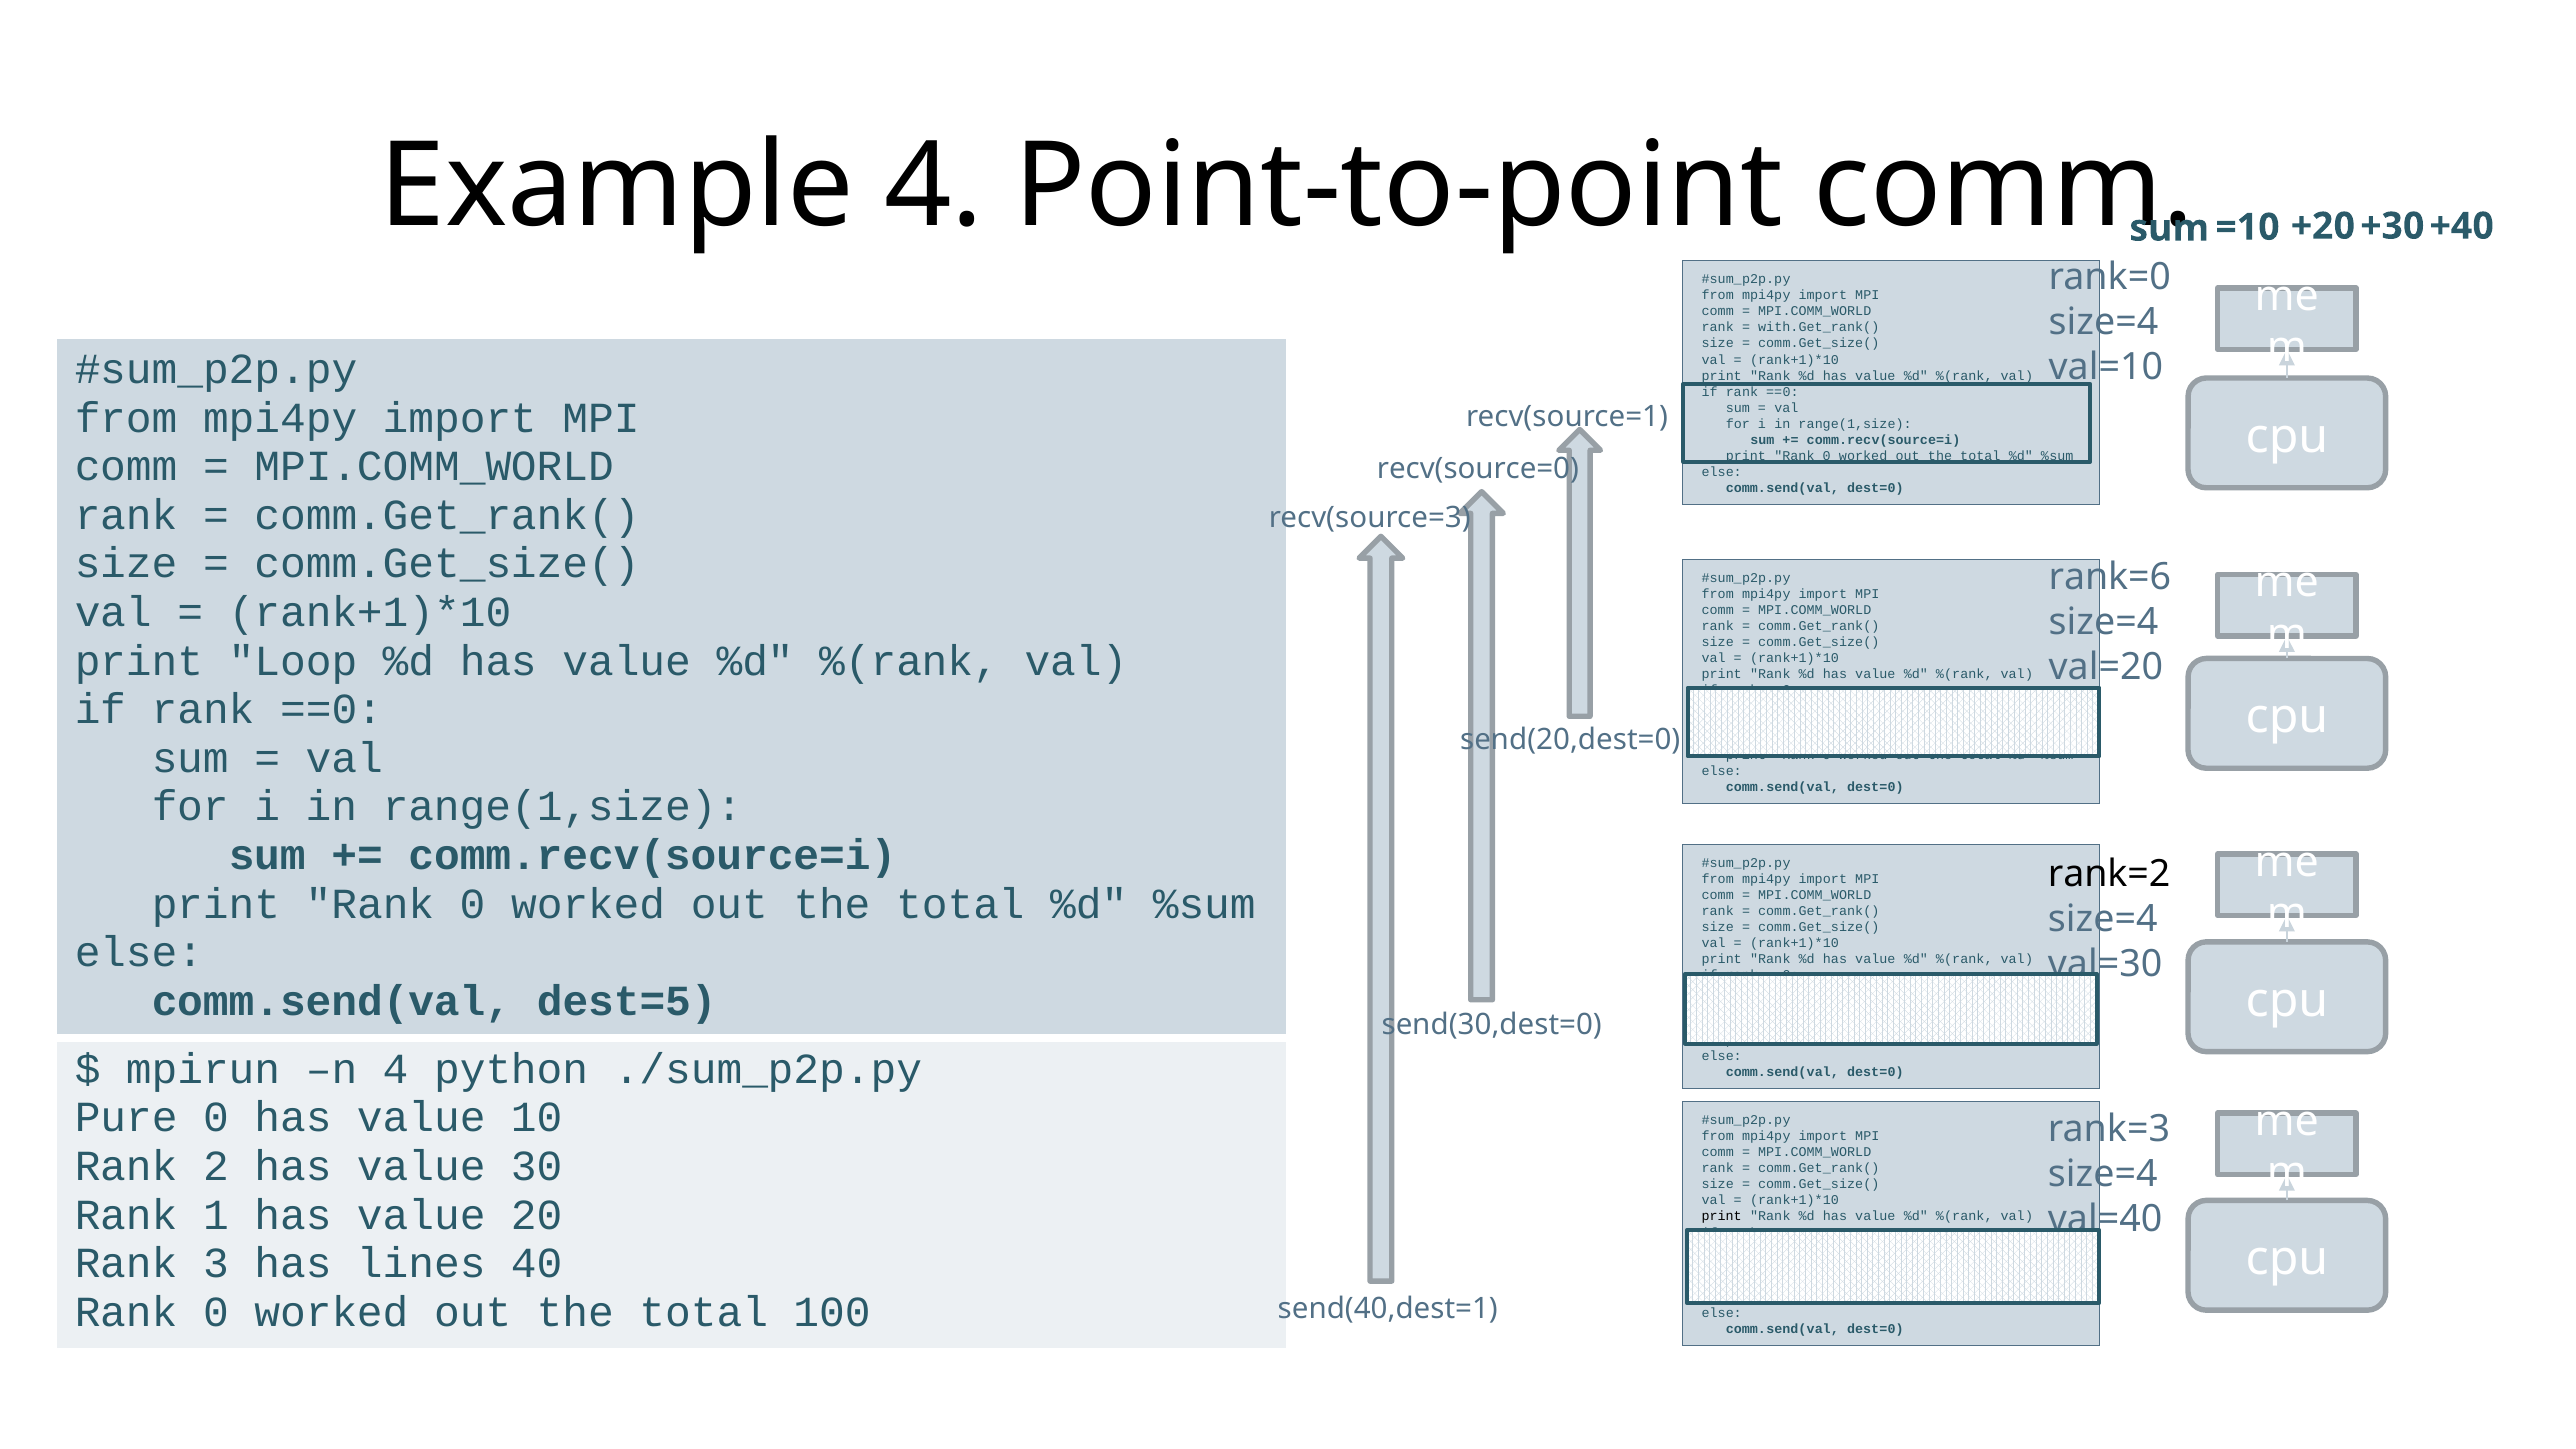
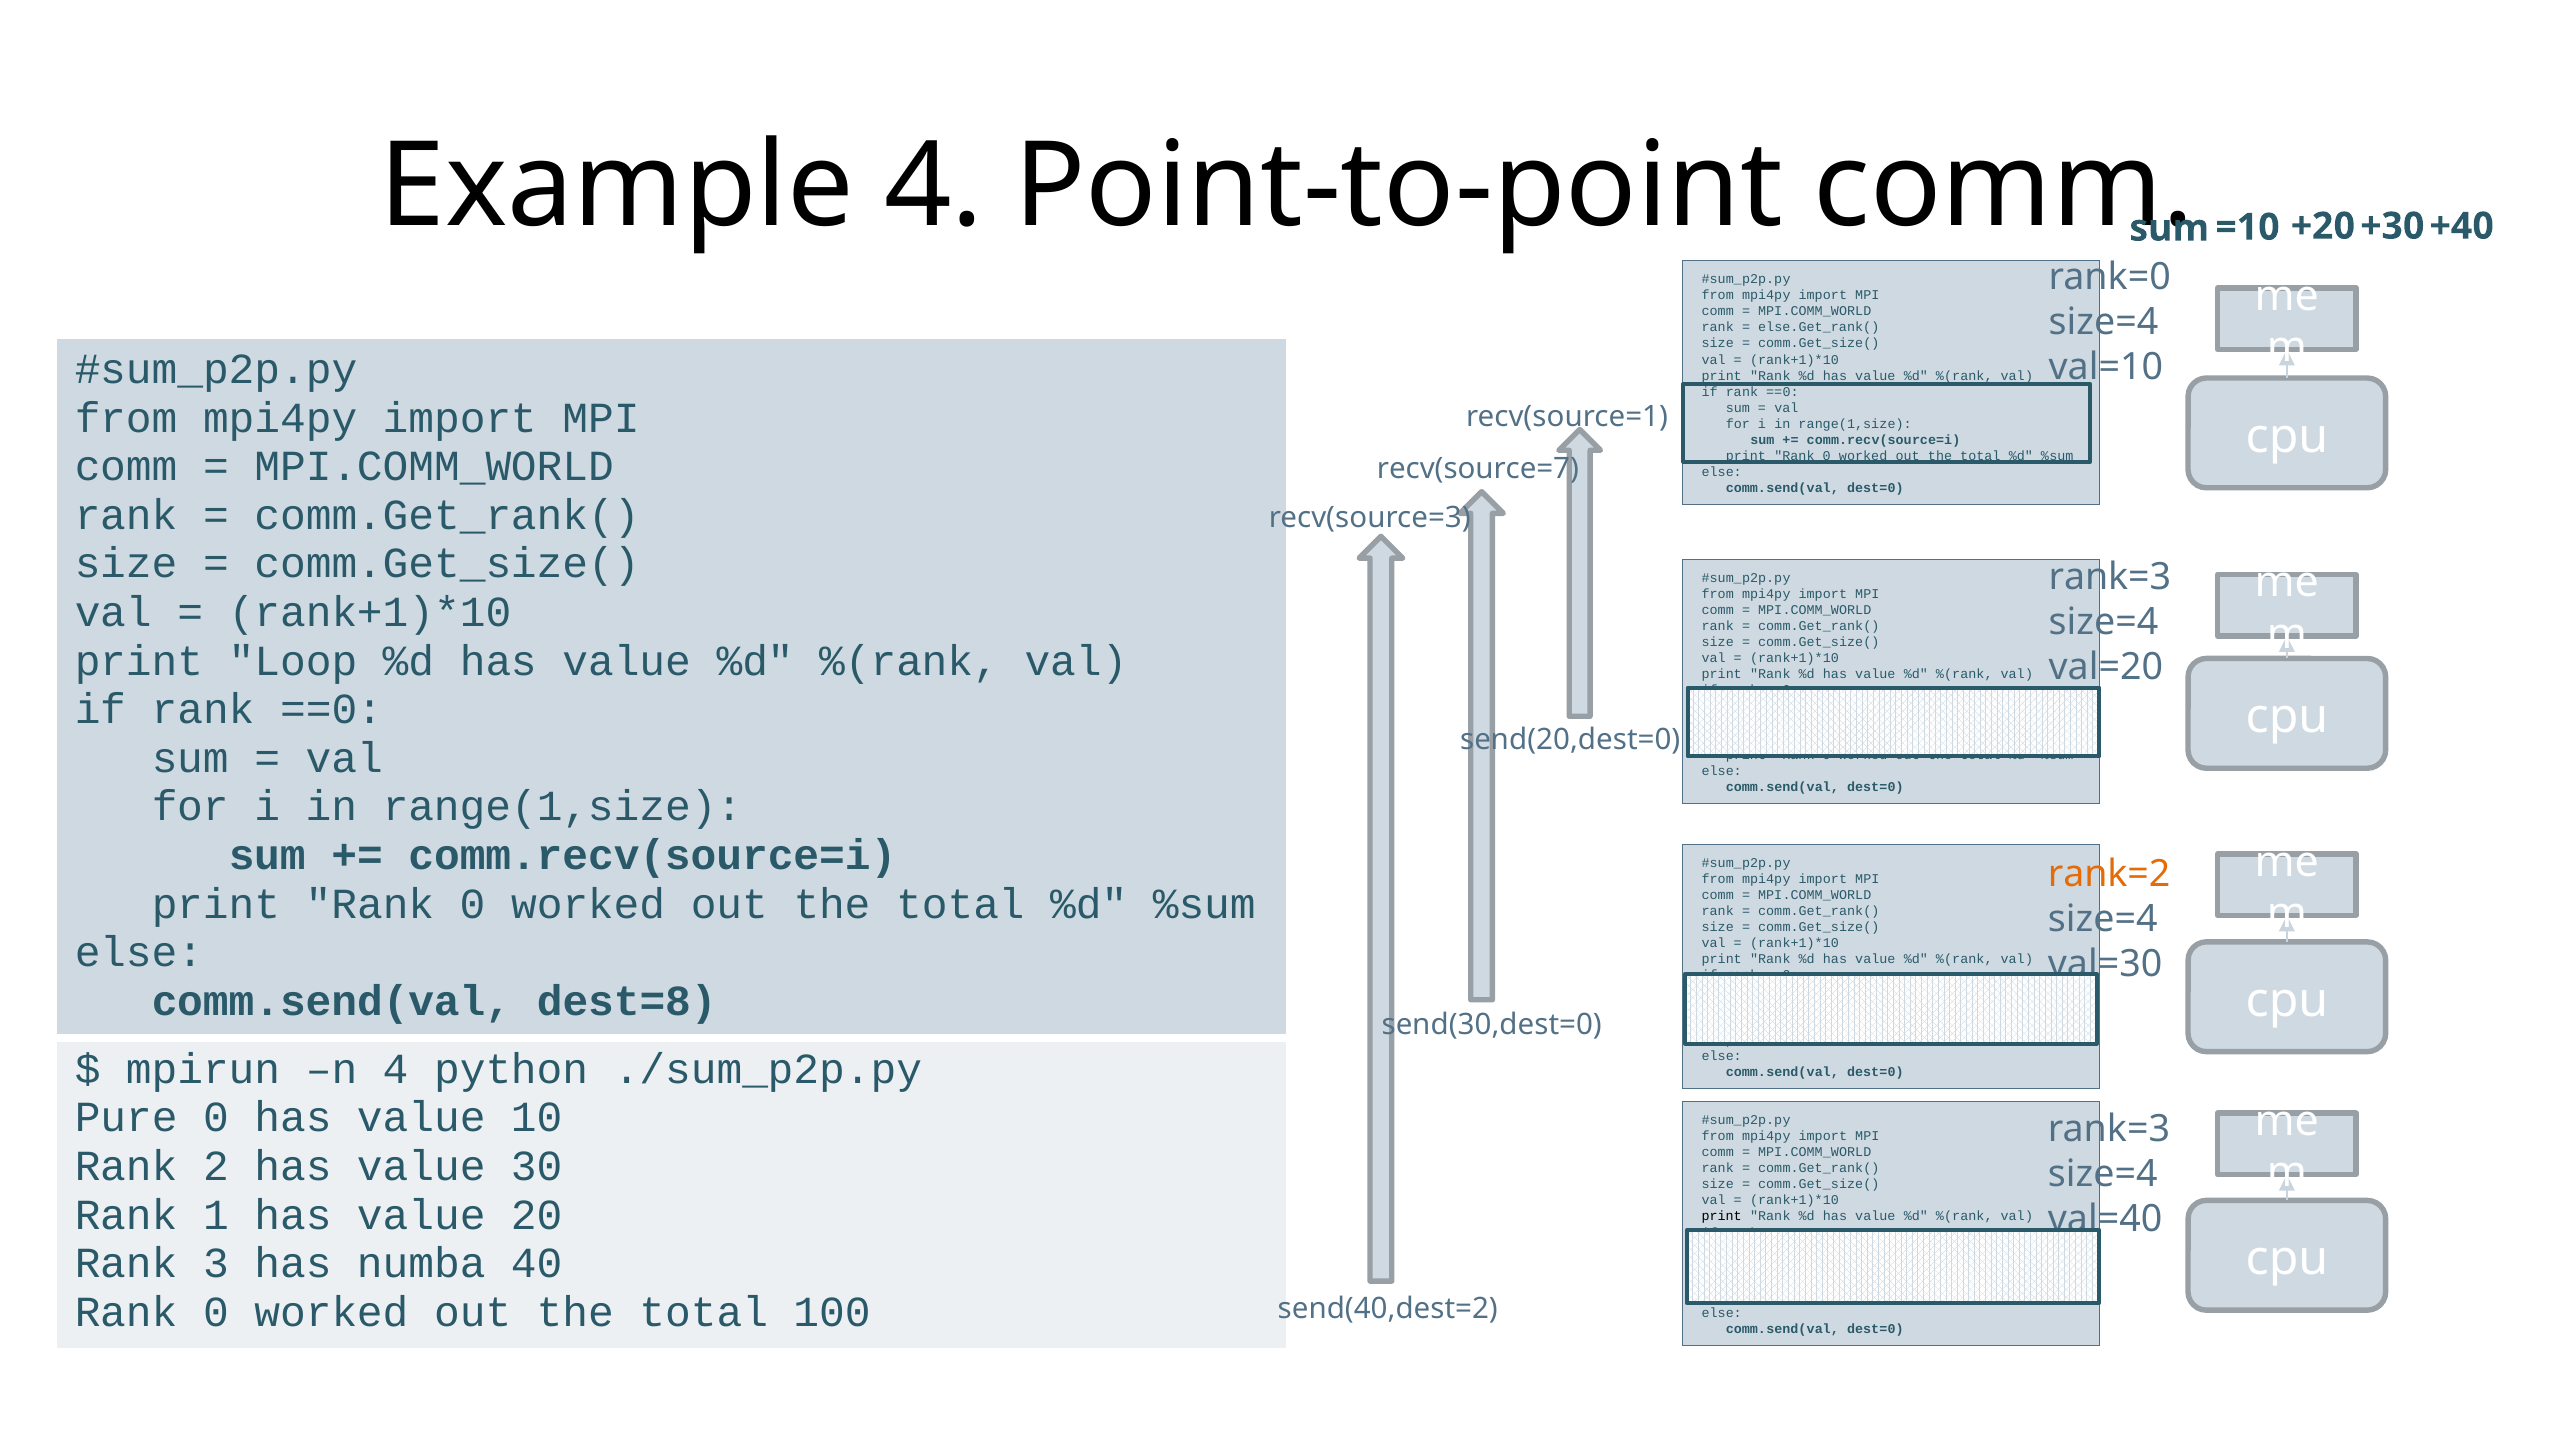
with.Get_rank(: with.Get_rank( -> else.Get_rank(
recv(source=0: recv(source=0 -> recv(source=7
rank=6 at (2110, 577): rank=6 -> rank=3
rank=2 colour: black -> orange
dest=5: dest=5 -> dest=8
lines: lines -> numba
send(40,dest=1: send(40,dest=1 -> send(40,dest=2
